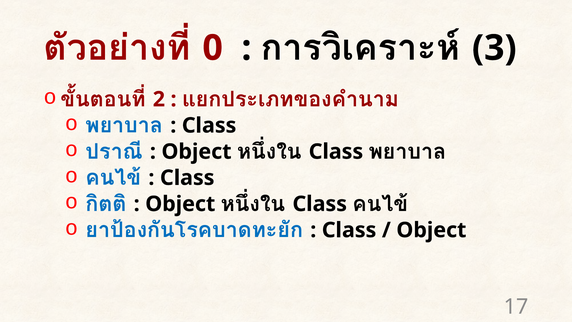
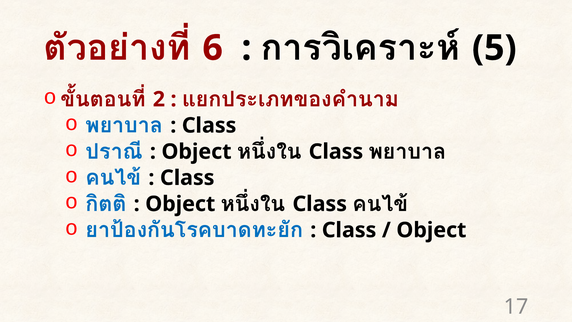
0: 0 -> 6
3: 3 -> 5
